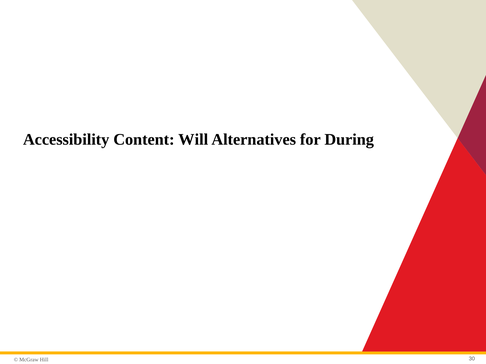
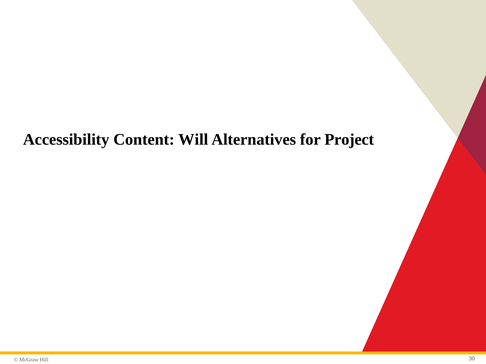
During: During -> Project
